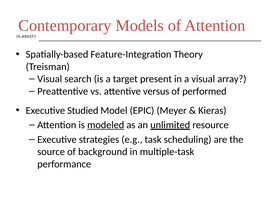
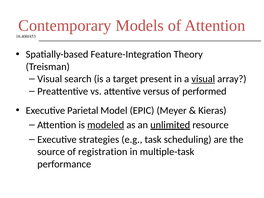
visual at (203, 79) underline: none -> present
Studied: Studied -> Parietal
background: background -> registration
